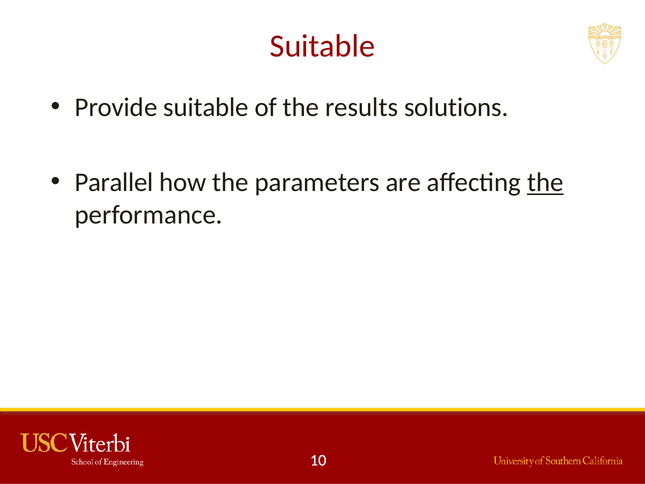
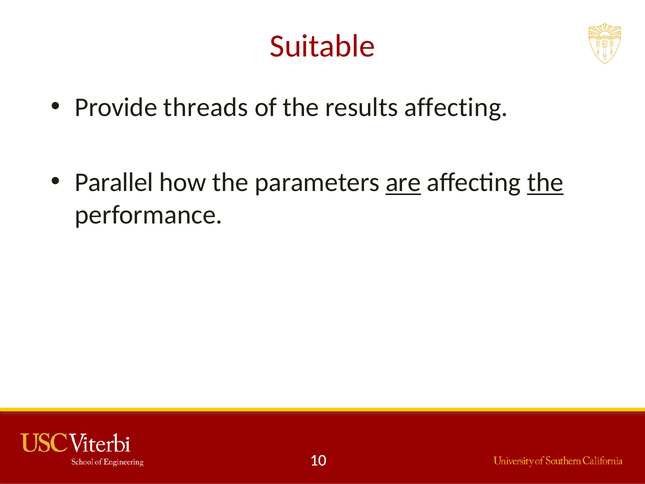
Provide suitable: suitable -> threads
results solutions: solutions -> affecting
are underline: none -> present
